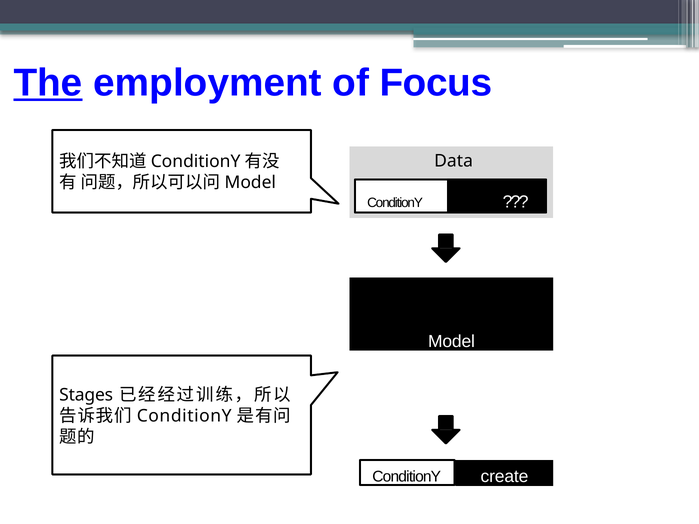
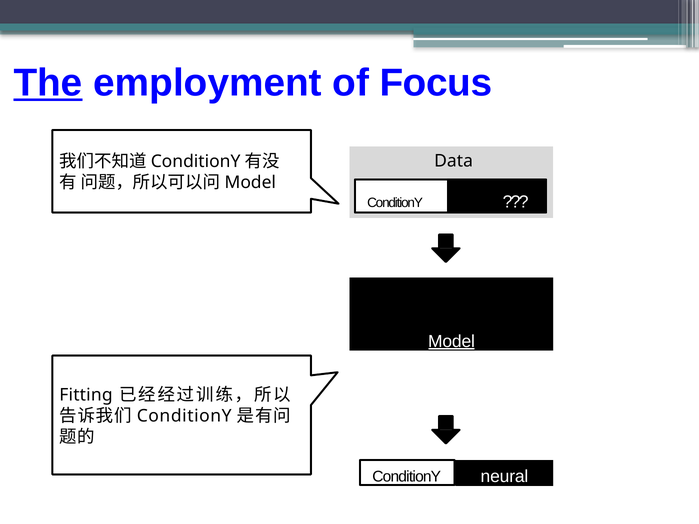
Model underline: none -> present
Stages: Stages -> Fitting
create: create -> neural
